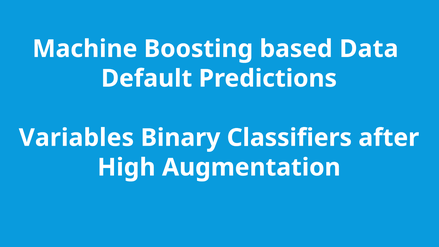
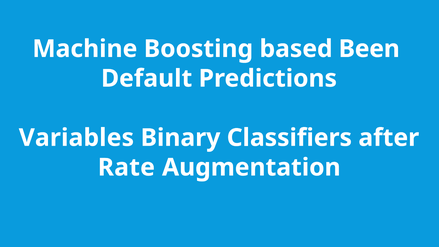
Data: Data -> Been
High: High -> Rate
